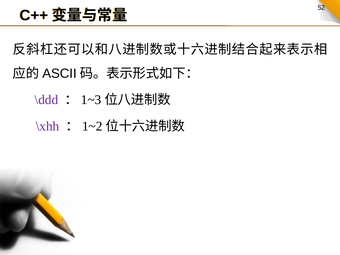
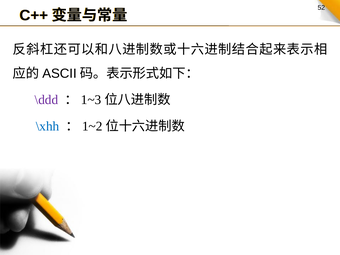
\xhh colour: purple -> blue
